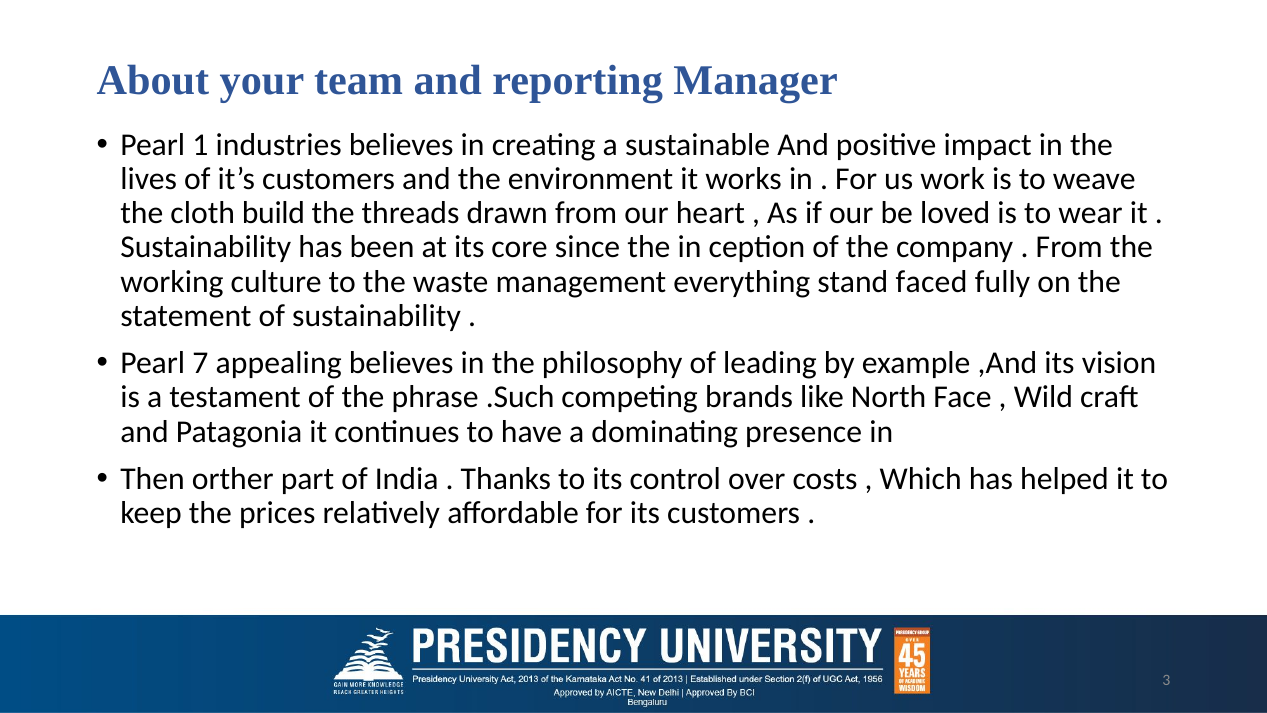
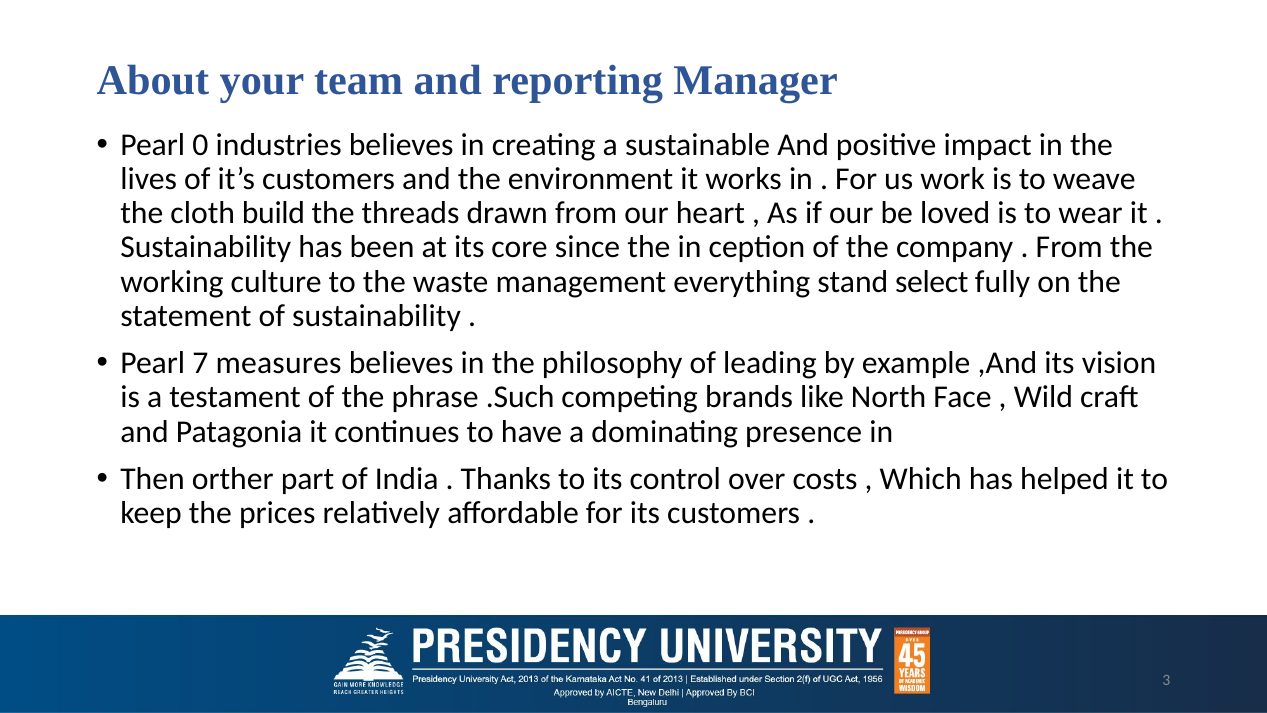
1: 1 -> 0
faced: faced -> select
appealing: appealing -> measures
